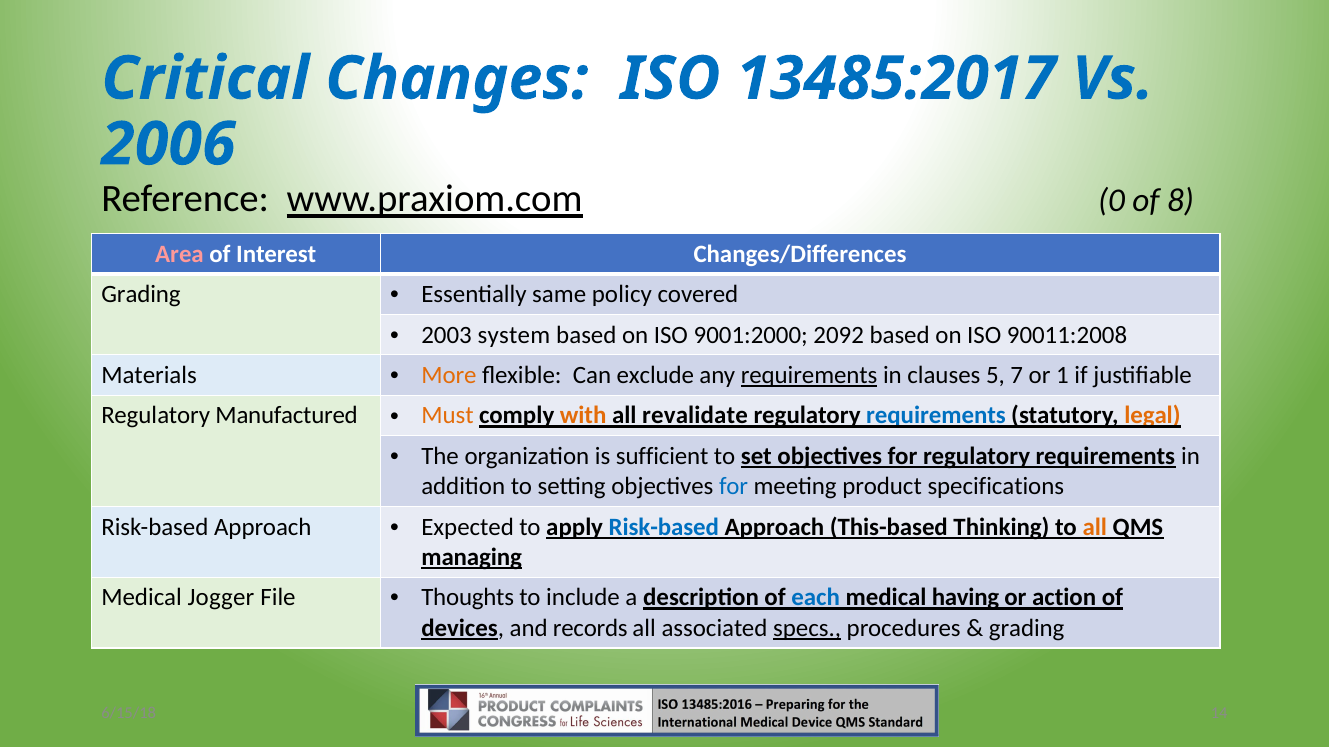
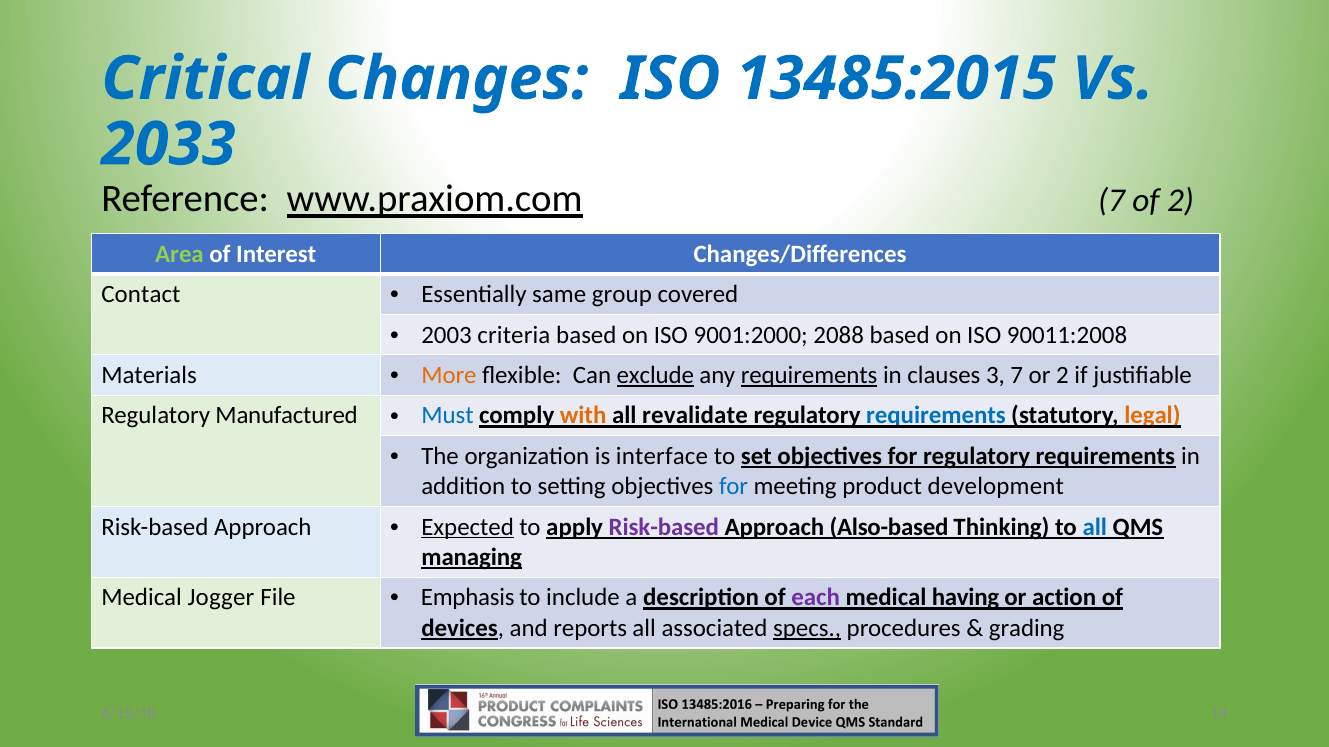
13485:2017: 13485:2017 -> 13485:2015
2006: 2006 -> 2033
www.praxiom.com 0: 0 -> 7
of 8: 8 -> 2
Area colour: pink -> light green
Grading at (141, 295): Grading -> Contact
policy: policy -> group
system: system -> criteria
2092: 2092 -> 2088
exclude underline: none -> present
5: 5 -> 3
or 1: 1 -> 2
Must colour: orange -> blue
sufficient: sufficient -> interface
specifications: specifications -> development
Expected underline: none -> present
Risk-based at (664, 527) colour: blue -> purple
This-based: This-based -> Also-based
all at (1095, 527) colour: orange -> blue
Thoughts: Thoughts -> Emphasis
each colour: blue -> purple
records: records -> reports
